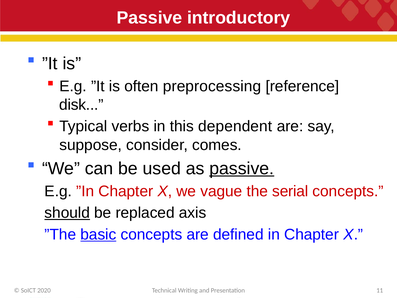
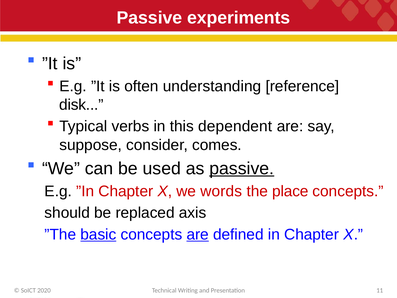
introductory: introductory -> experiments
preprocessing: preprocessing -> understanding
vague: vague -> words
serial: serial -> place
should underline: present -> none
are at (198, 234) underline: none -> present
